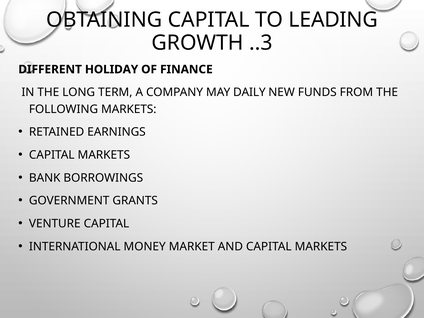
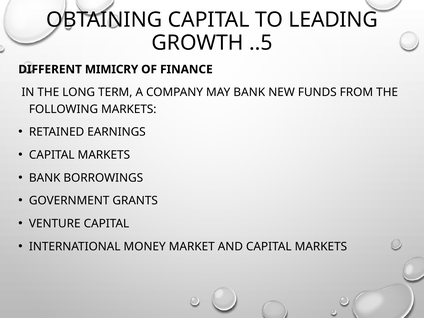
..3: ..3 -> ..5
HOLIDAY: HOLIDAY -> MIMICRY
MAY DAILY: DAILY -> BANK
